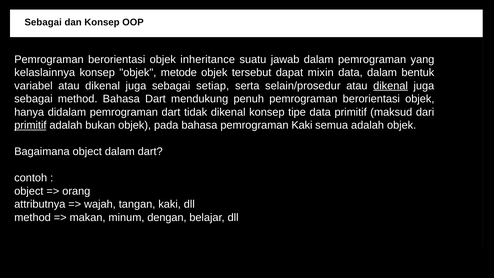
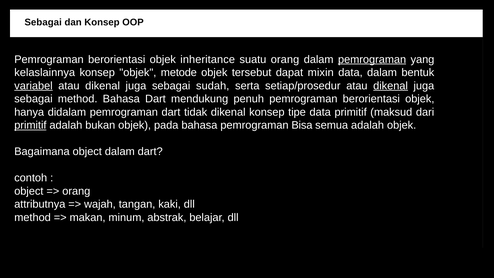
suatu jawab: jawab -> orang
pemrograman at (372, 59) underline: none -> present
variabel underline: none -> present
setiap: setiap -> sudah
selain/prosedur: selain/prosedur -> setiap/prosedur
pemrograman Kaki: Kaki -> Bisa
dengan: dengan -> abstrak
